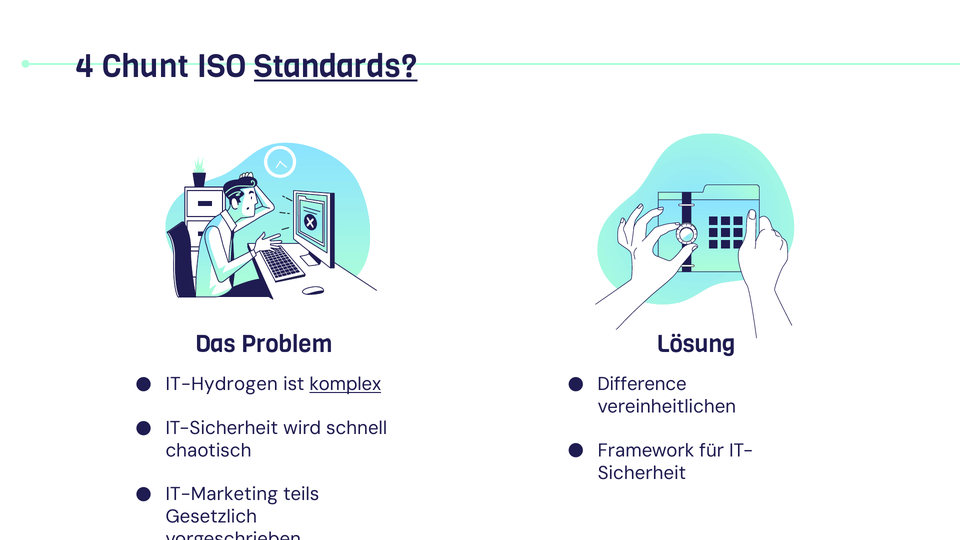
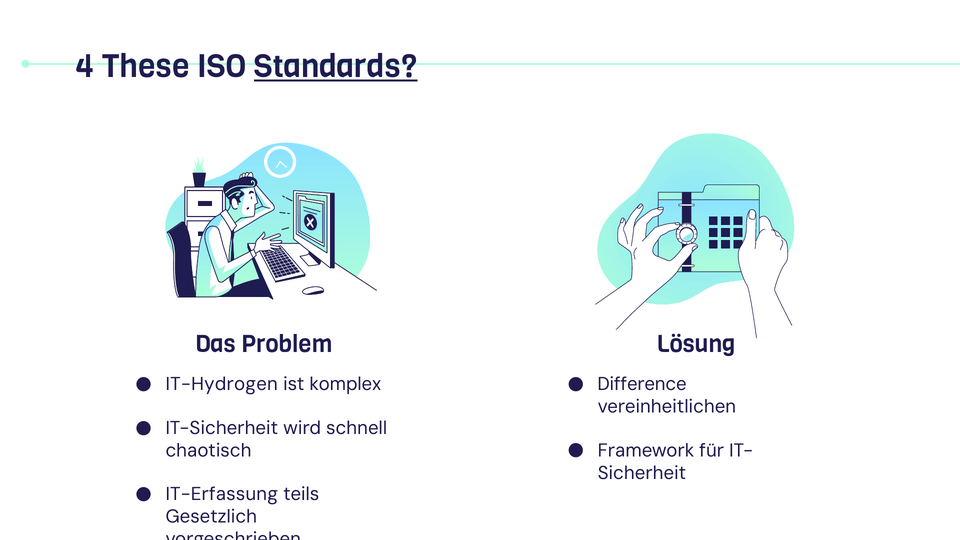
Chunt: Chunt -> These
komplex underline: present -> none
IT-Marketing: IT-Marketing -> IT-Erfassung
